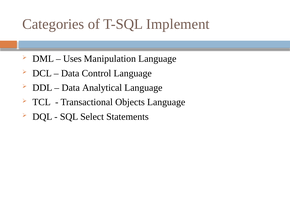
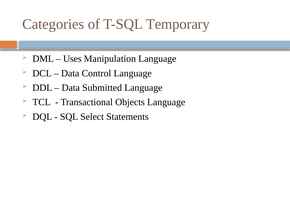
Implement: Implement -> Temporary
Analytical: Analytical -> Submitted
